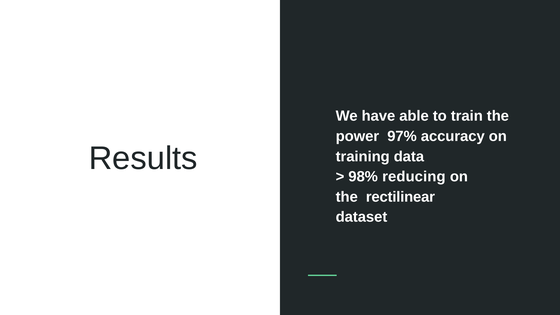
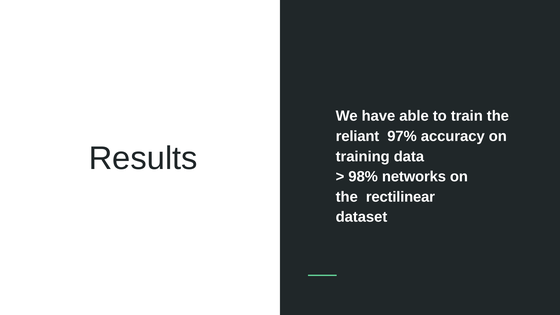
power: power -> reliant
reducing: reducing -> networks
